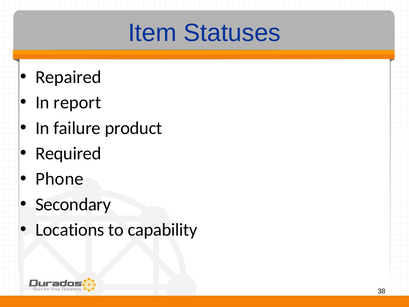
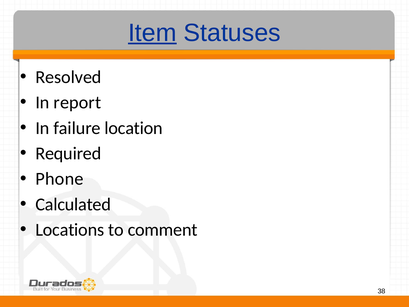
Item underline: none -> present
Repaired: Repaired -> Resolved
product: product -> location
Secondary: Secondary -> Calculated
capability: capability -> comment
